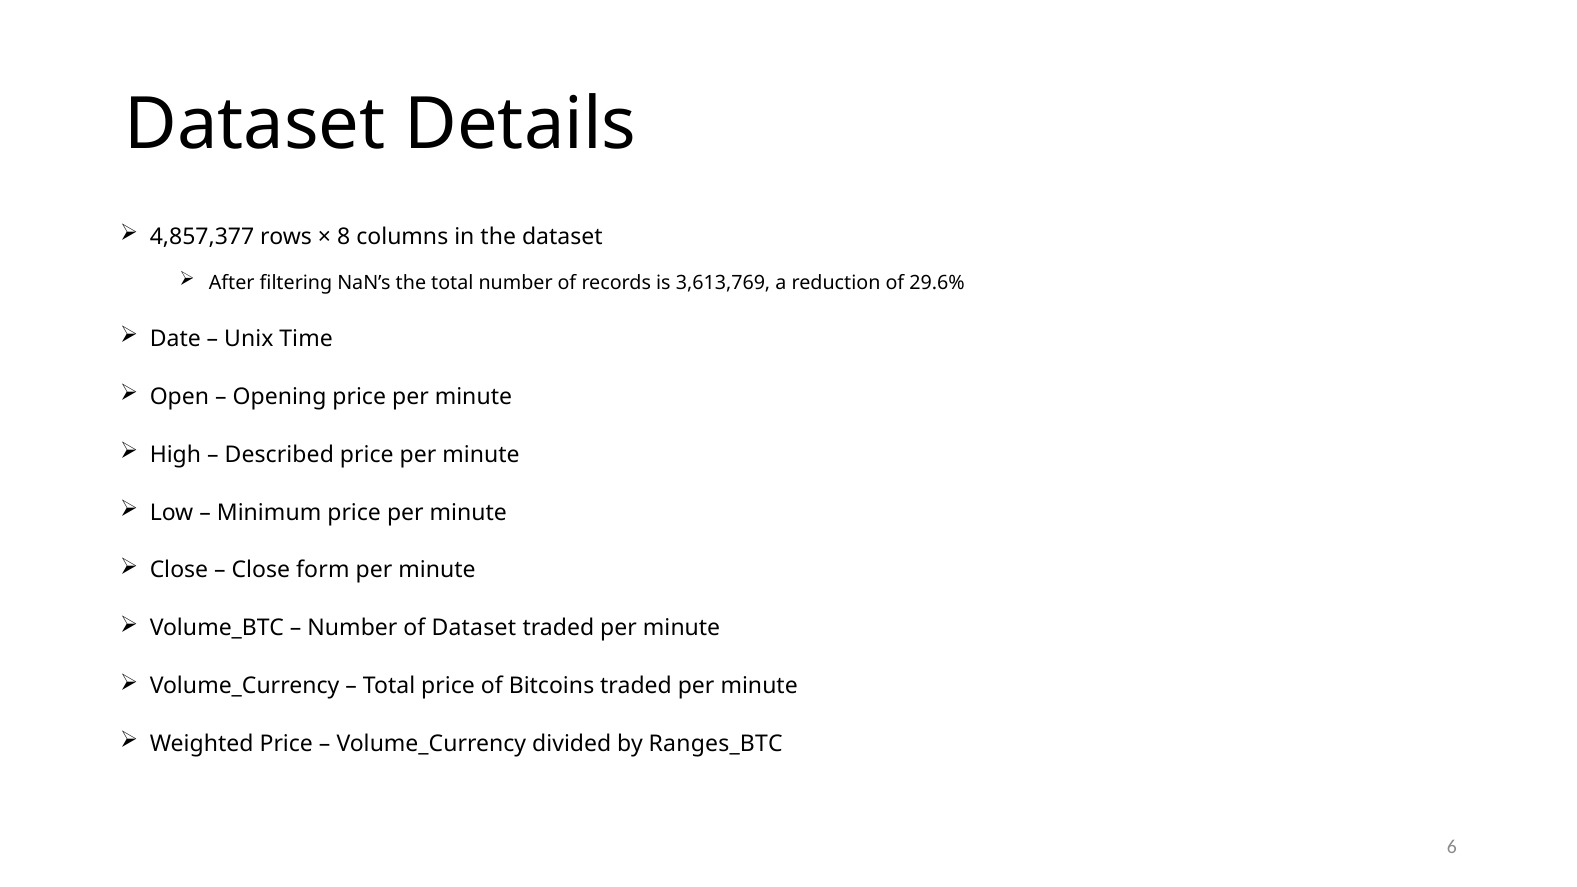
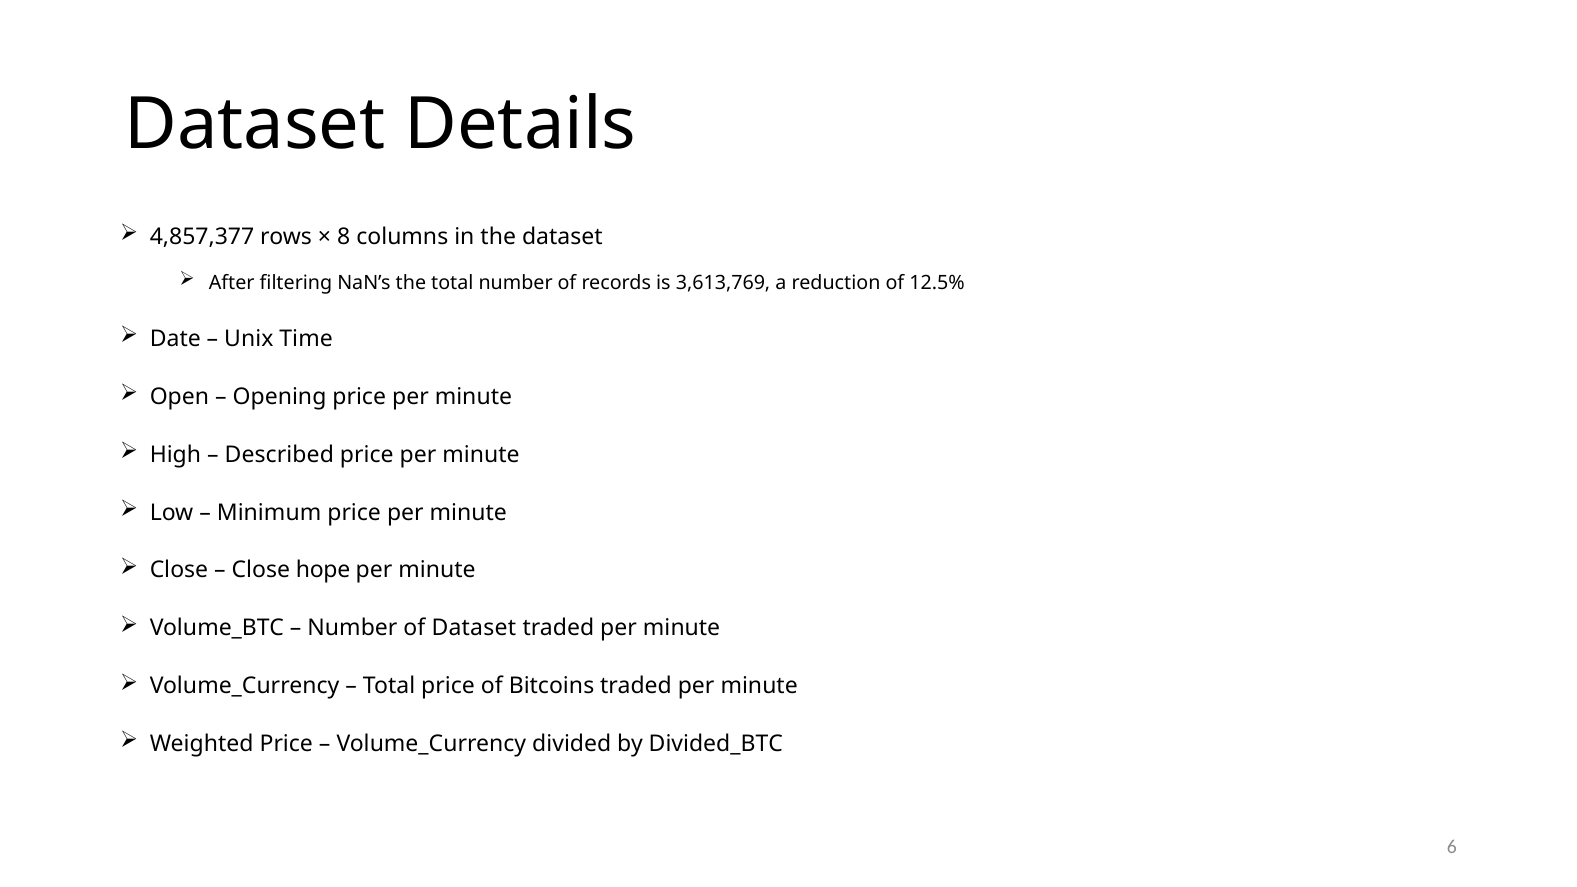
29.6%: 29.6% -> 12.5%
form: form -> hope
Ranges_BTC: Ranges_BTC -> Divided_BTC
